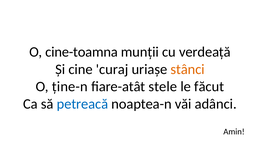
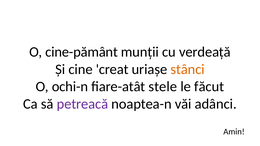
cine-toamna: cine-toamna -> cine-pământ
curaj: curaj -> creat
ține-n: ține-n -> ochi-n
petreacă colour: blue -> purple
